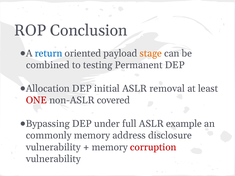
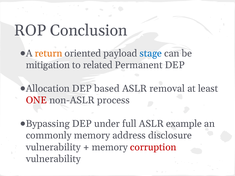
return colour: blue -> orange
stage colour: orange -> blue
combined: combined -> mitigation
testing: testing -> related
initial: initial -> based
covered: covered -> process
